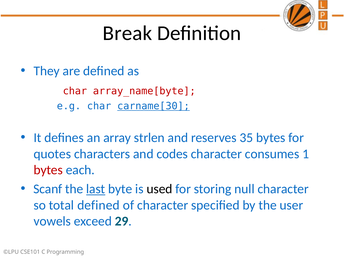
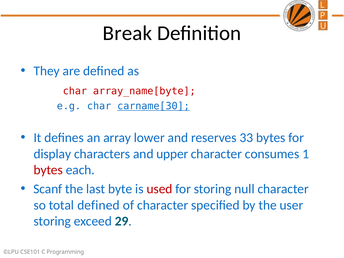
strlen: strlen -> lower
35: 35 -> 33
quotes: quotes -> display
codes: codes -> upper
last underline: present -> none
used colour: black -> red
vowels at (52, 221): vowels -> storing
